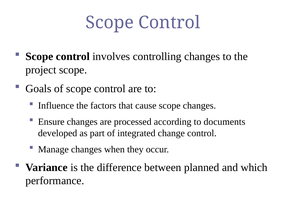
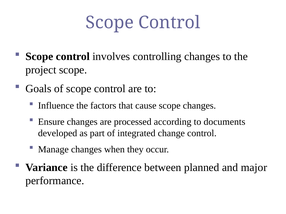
which: which -> major
